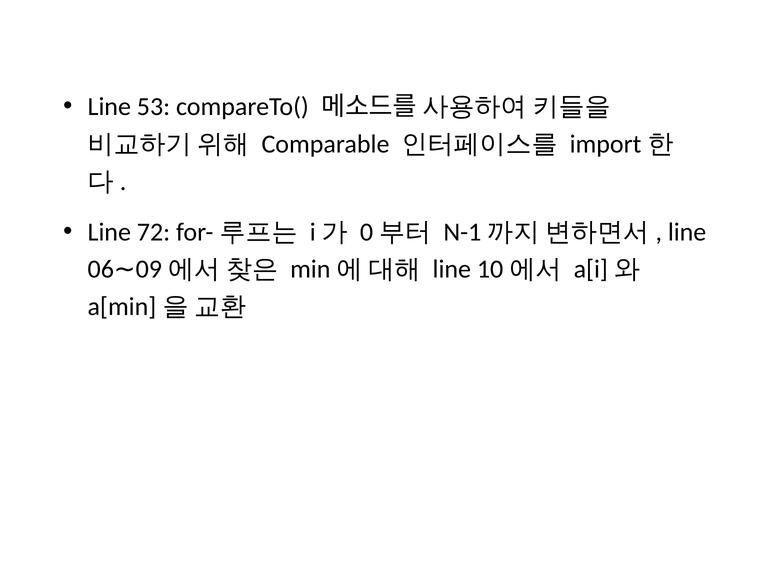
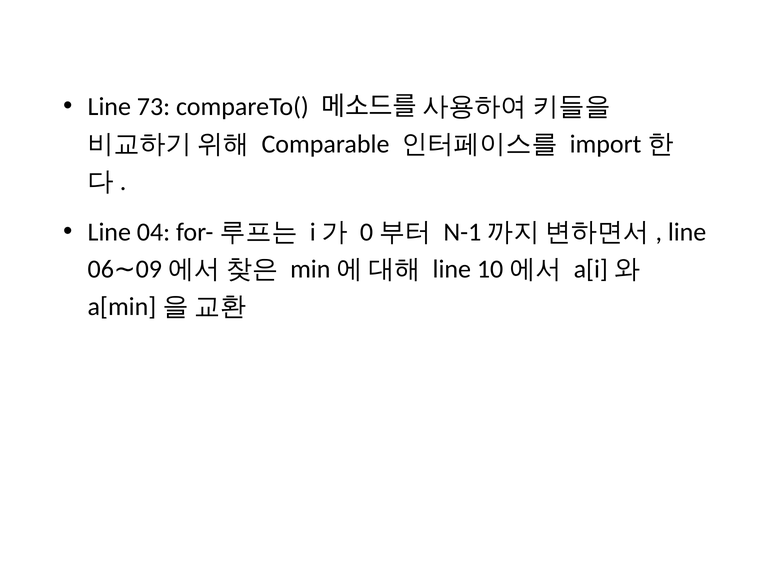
53: 53 -> 73
72: 72 -> 04
